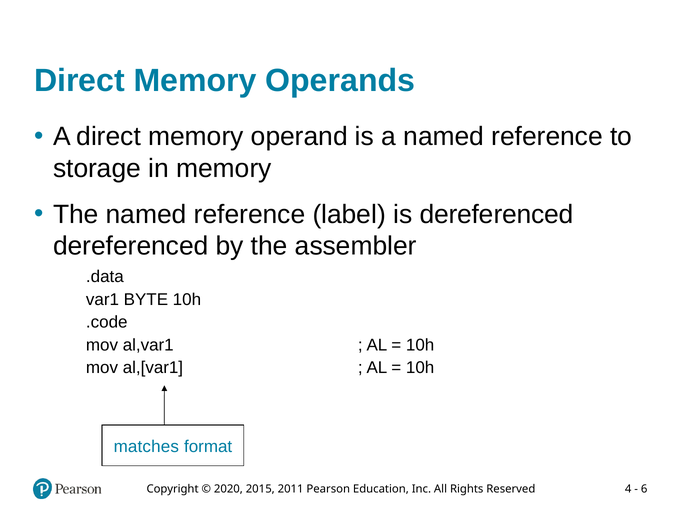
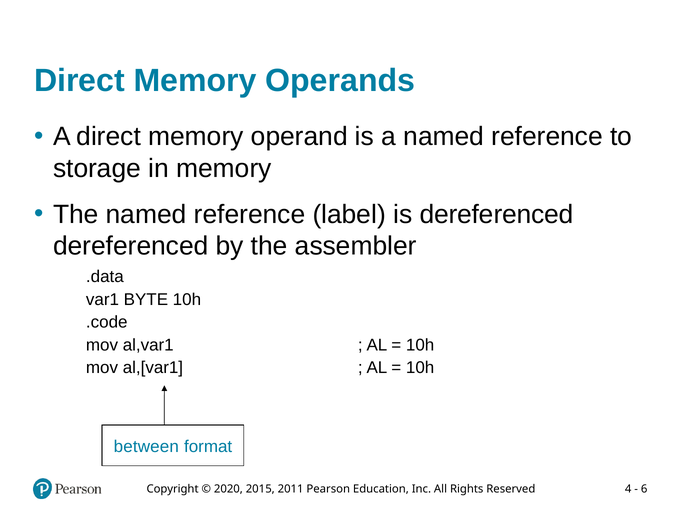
matches: matches -> between
